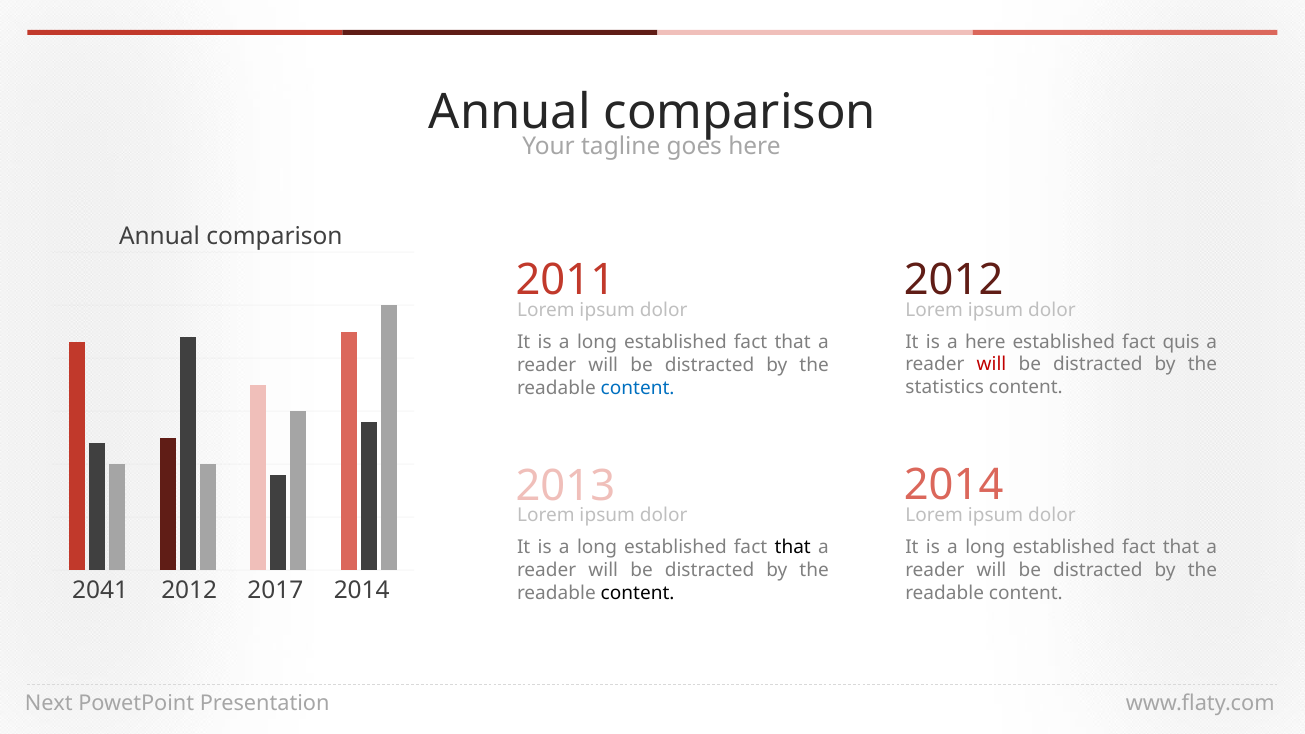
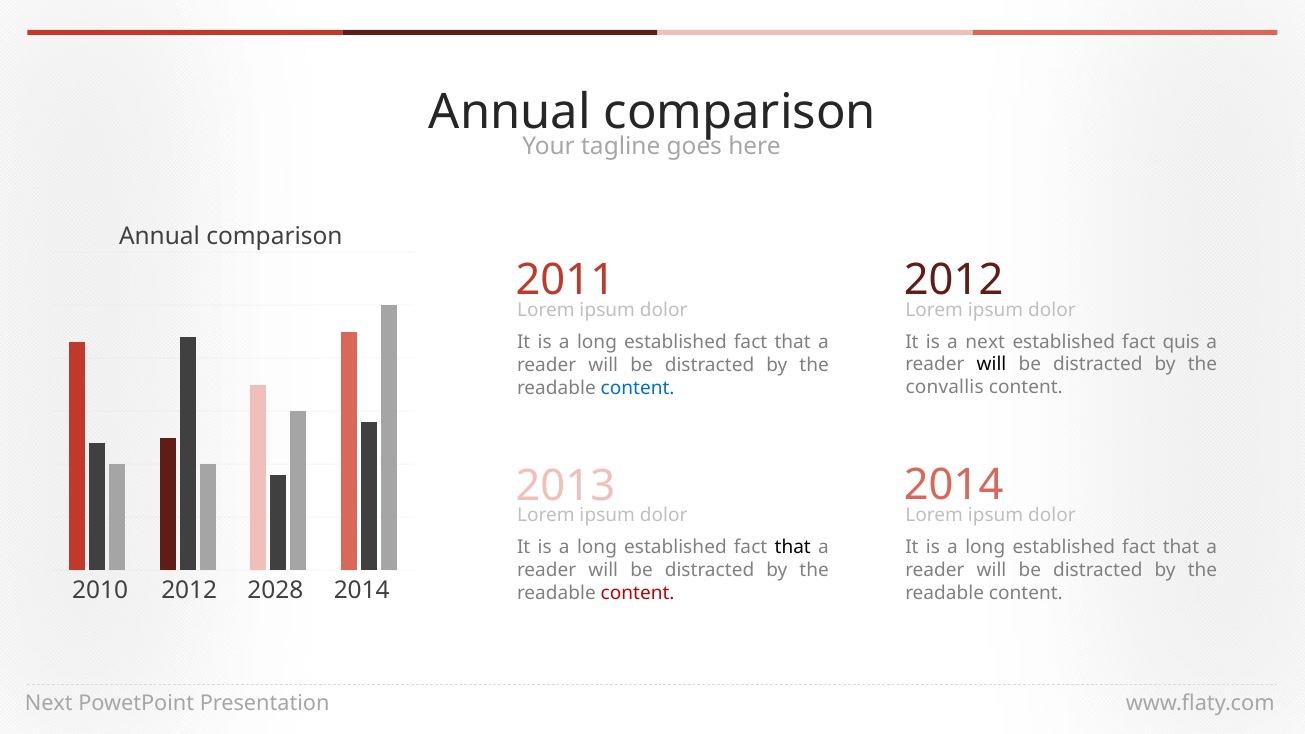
a here: here -> next
will at (992, 365) colour: red -> black
statistics: statistics -> convallis
2041: 2041 -> 2010
2017: 2017 -> 2028
content at (638, 593) colour: black -> red
